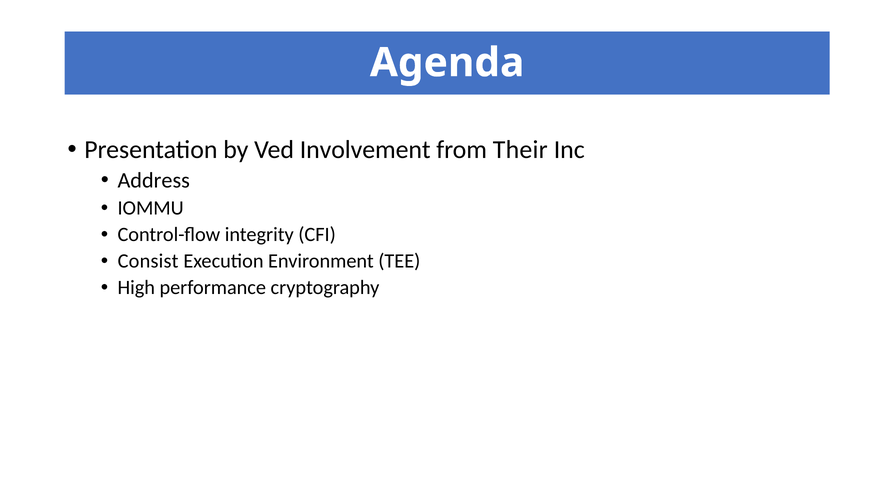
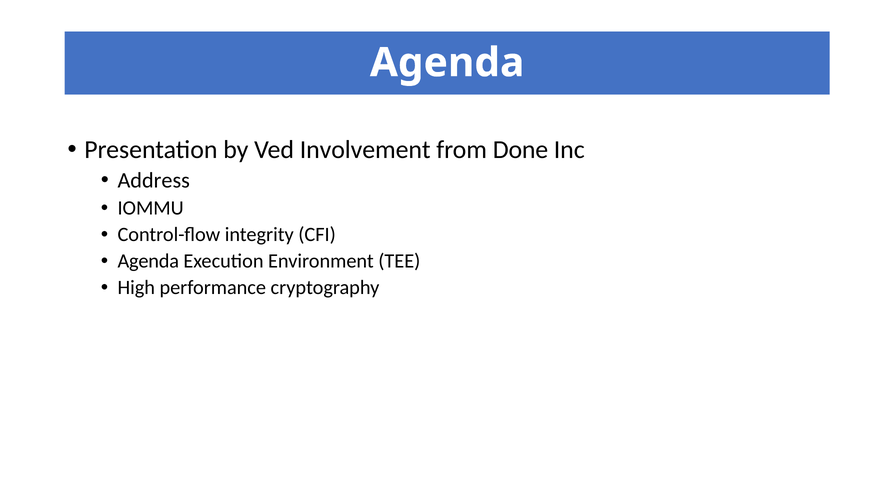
Their: Their -> Done
Consist at (148, 261): Consist -> Agenda
